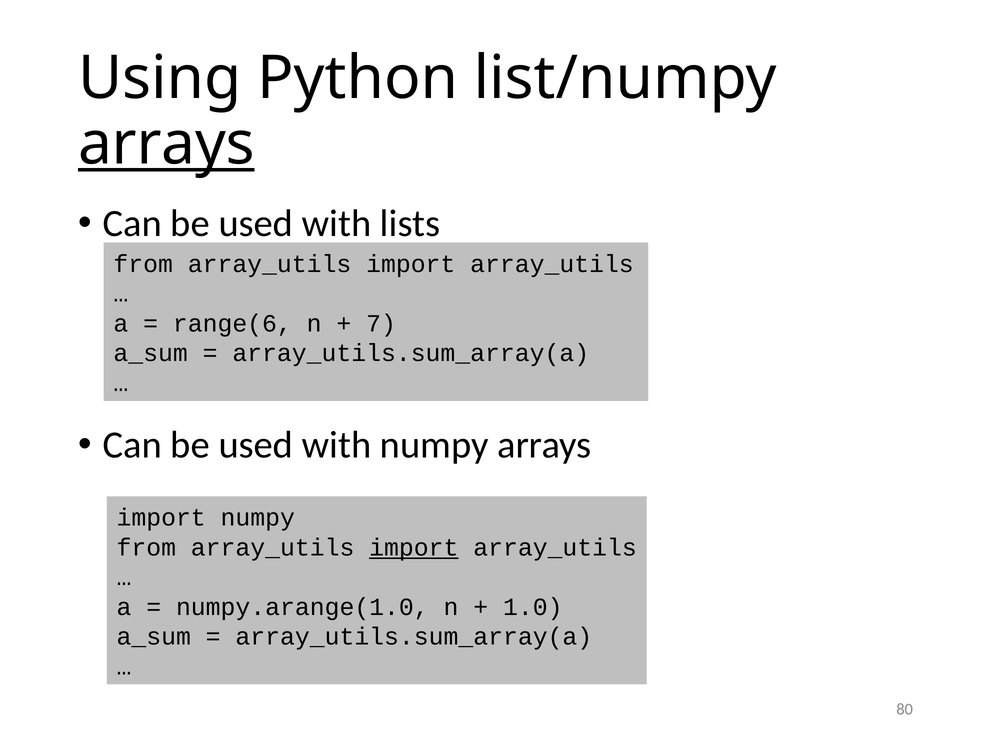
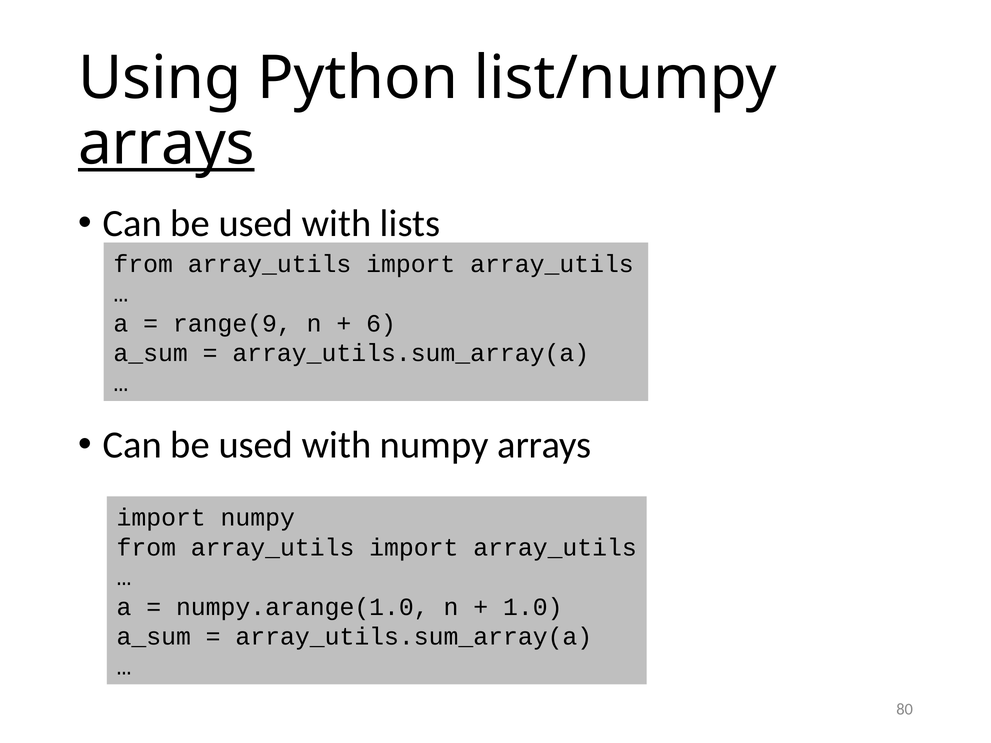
range(6: range(6 -> range(9
7: 7 -> 6
import at (414, 548) underline: present -> none
